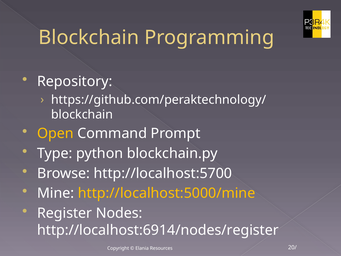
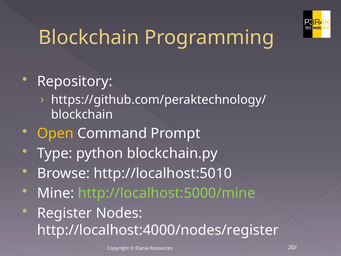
http://localhost:5700: http://localhost:5700 -> http://localhost:5010
http://localhost:5000/mine colour: yellow -> light green
http://localhost:6914/nodes/register: http://localhost:6914/nodes/register -> http://localhost:4000/nodes/register
